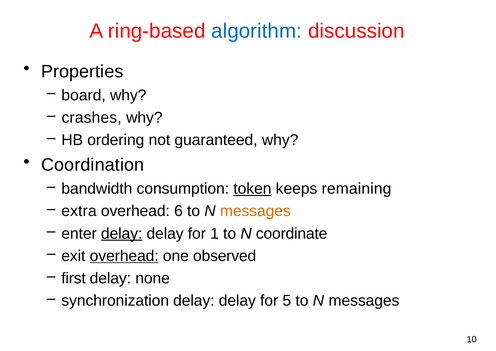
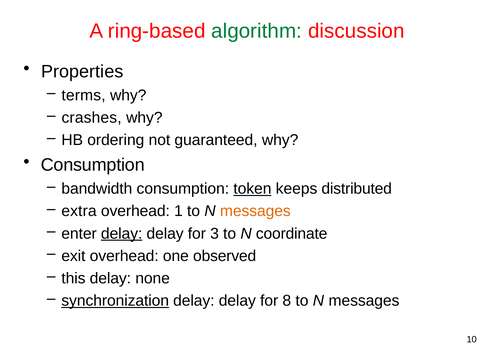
algorithm colour: blue -> green
board: board -> terms
Coordination at (93, 165): Coordination -> Consumption
remaining: remaining -> distributed
6: 6 -> 1
1: 1 -> 3
overhead at (124, 256) underline: present -> none
first: first -> this
synchronization underline: none -> present
5: 5 -> 8
